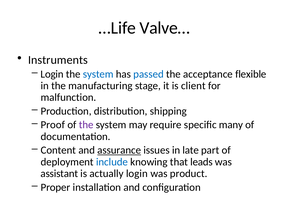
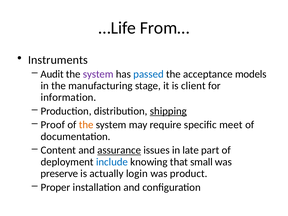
Valve…: Valve… -> From…
Login at (52, 74): Login -> Audit
system at (98, 74) colour: blue -> purple
flexible: flexible -> models
malfunction: malfunction -> information
shipping underline: none -> present
the at (86, 125) colour: purple -> orange
many: many -> meet
leads: leads -> small
assistant: assistant -> preserve
